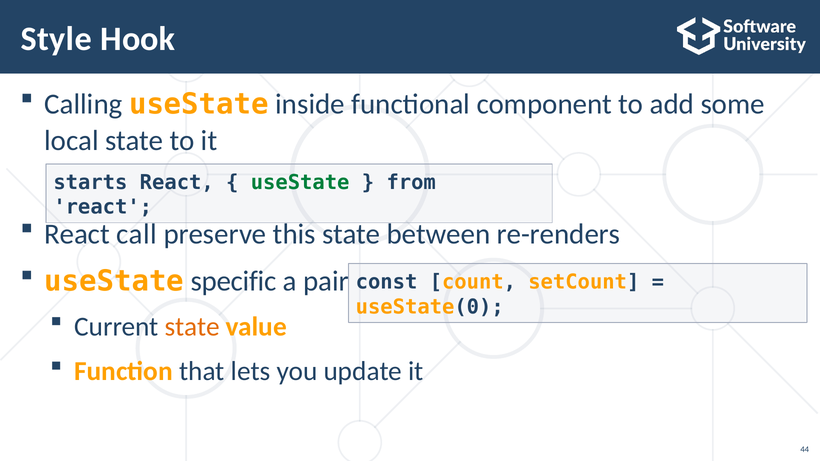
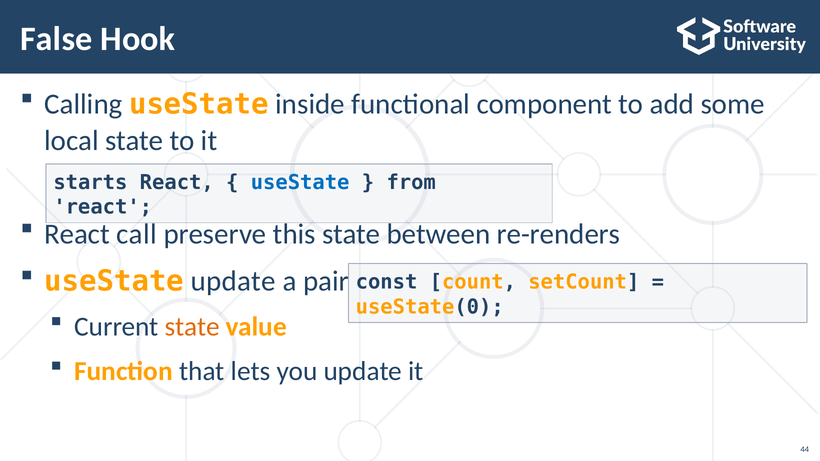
Style: Style -> False
useState at (300, 183) colour: green -> blue
useState specific: specific -> update
